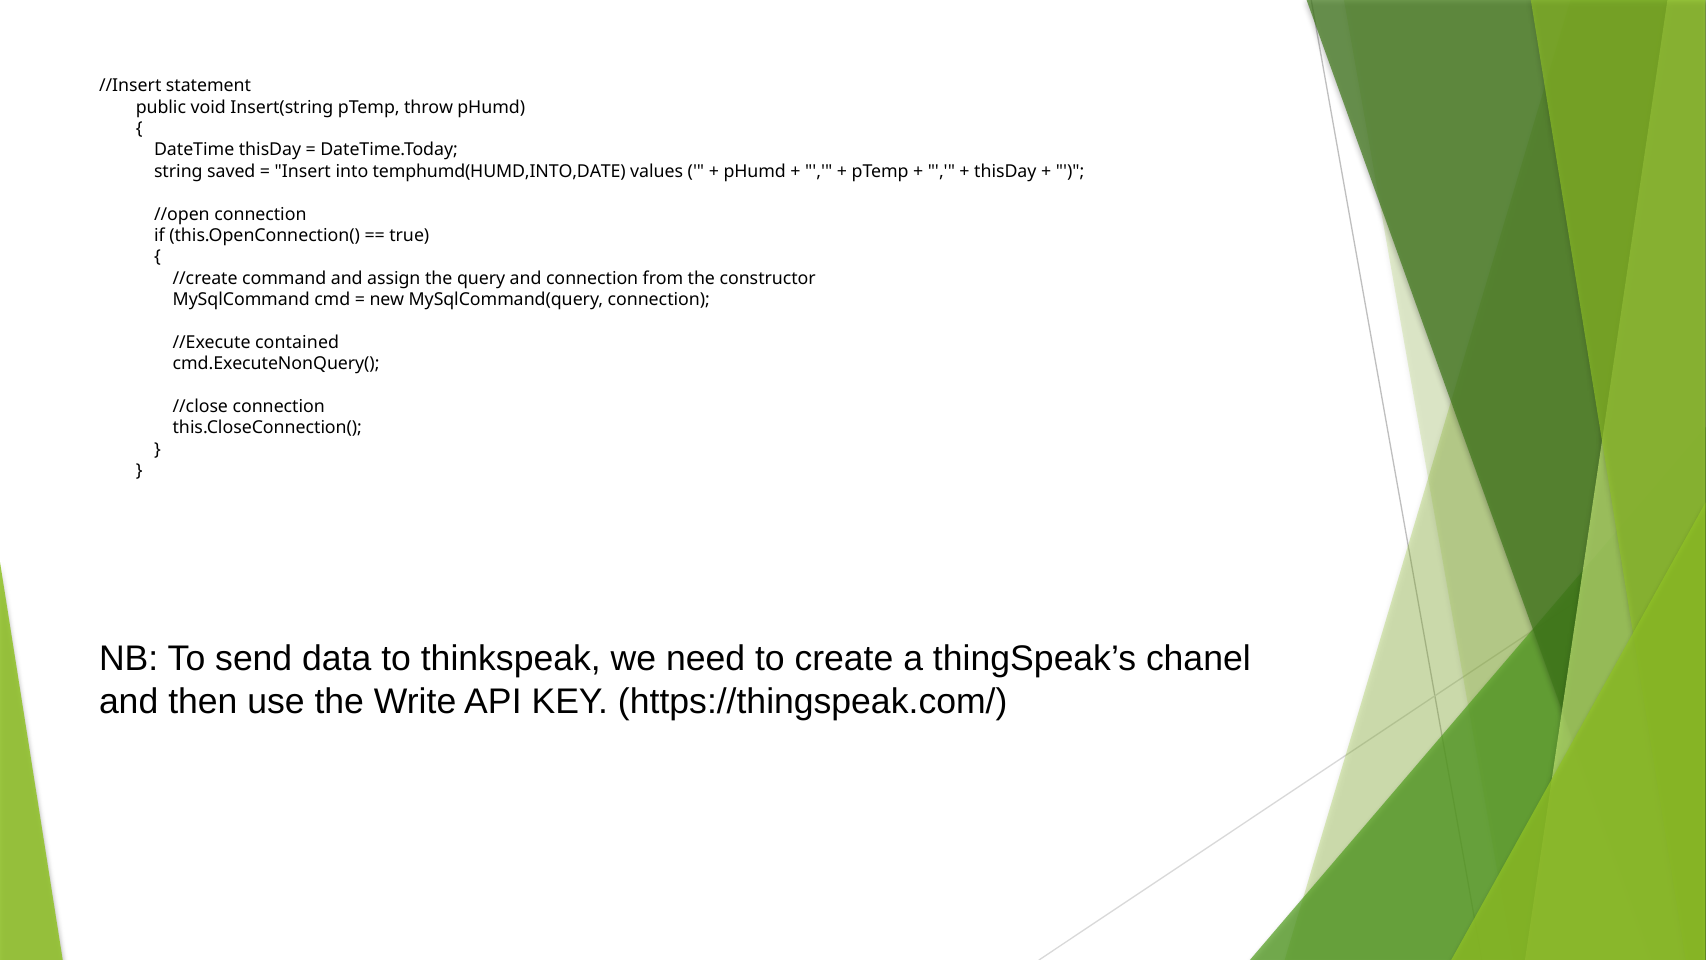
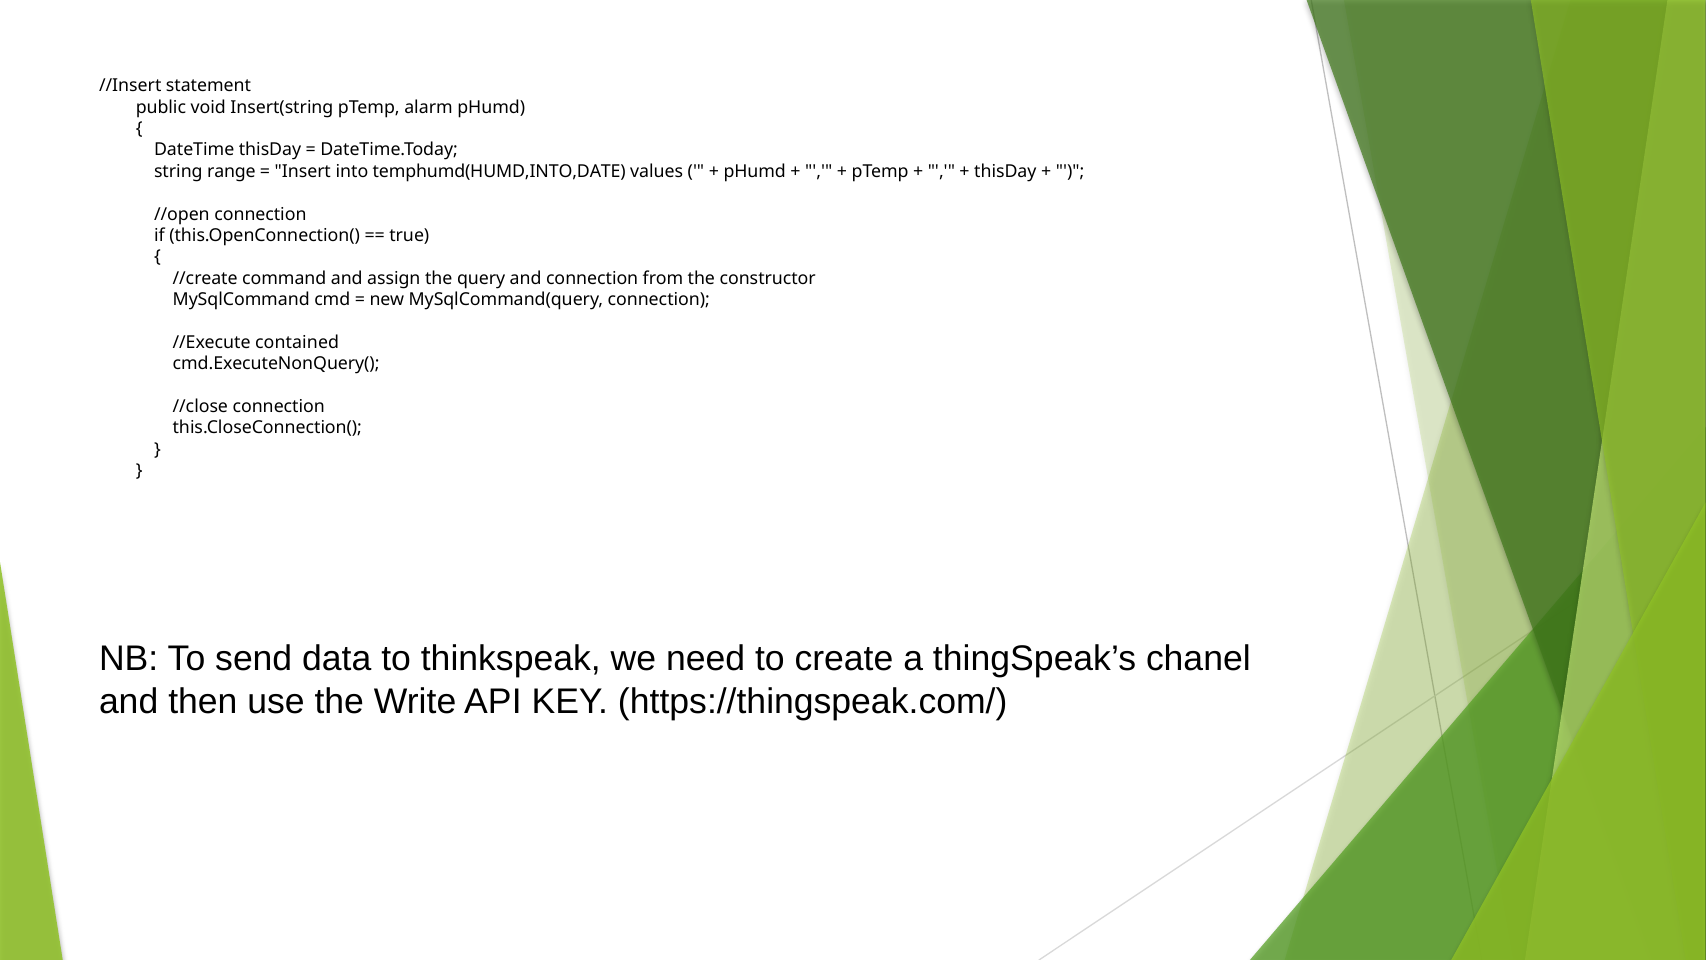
throw: throw -> alarm
saved: saved -> range
